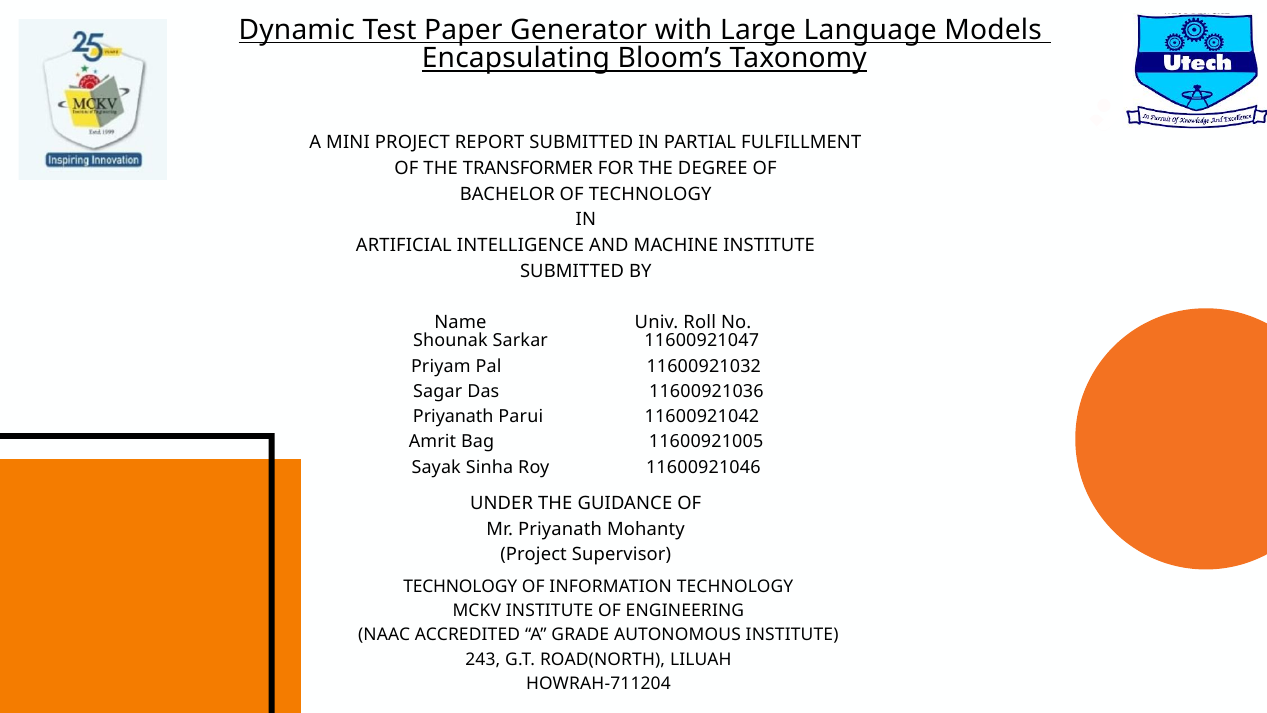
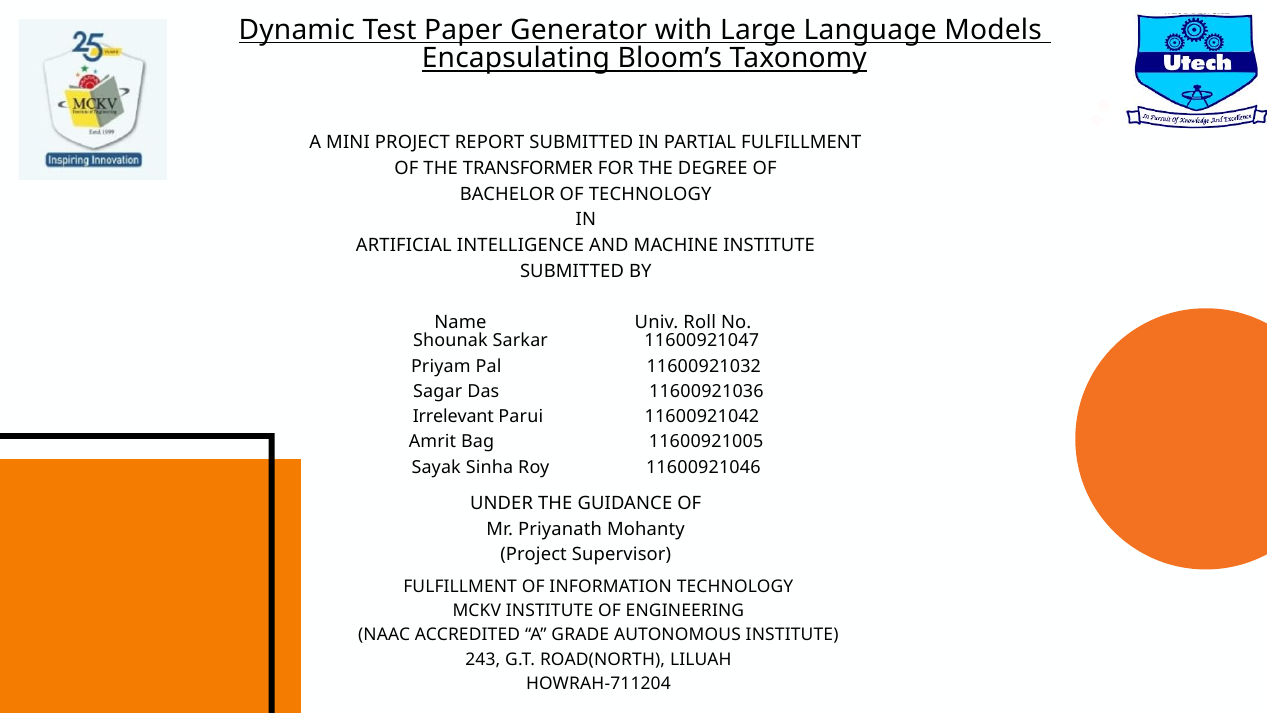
Priyanath at (453, 416): Priyanath -> Irrelevant
TECHNOLOGY at (460, 586): TECHNOLOGY -> FULFILLMENT
